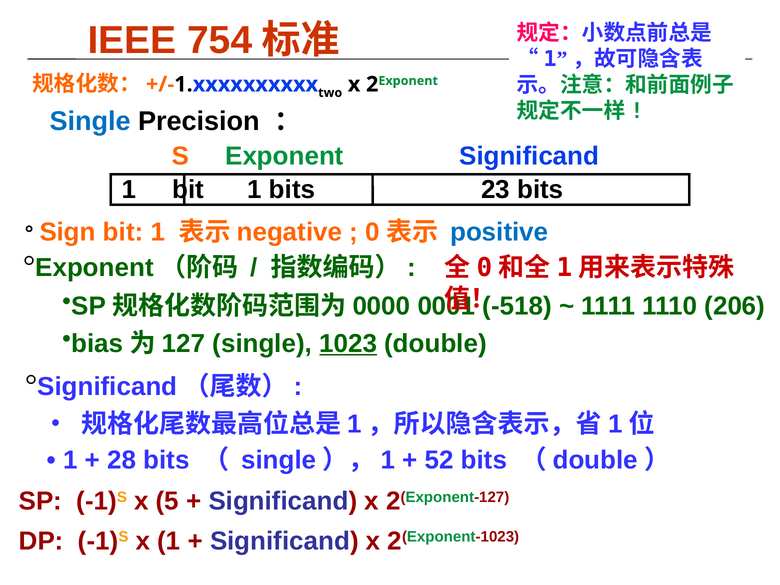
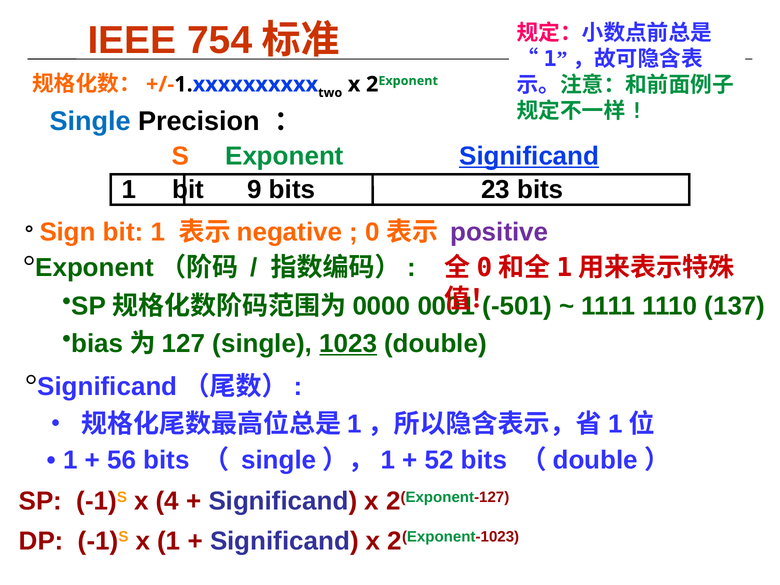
Significand at (529, 156) underline: none -> present
1 bit 1: 1 -> 9
positive colour: blue -> purple
-518: -518 -> -501
206: 206 -> 137
28: 28 -> 56
5: 5 -> 4
